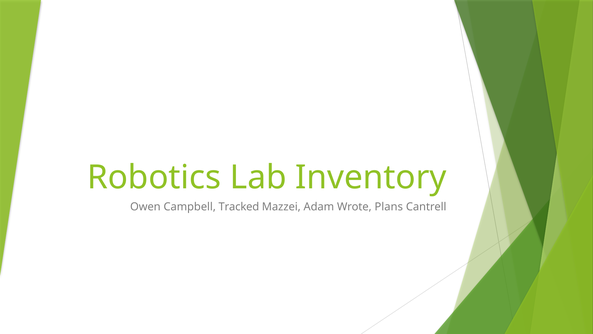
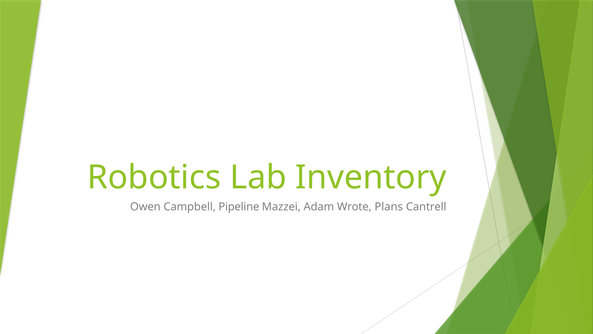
Tracked: Tracked -> Pipeline
